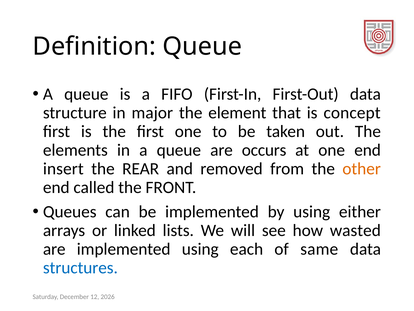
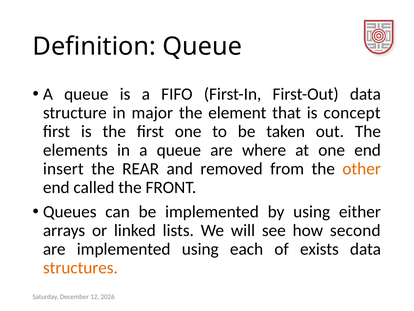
occurs: occurs -> where
wasted: wasted -> second
same: same -> exists
structures colour: blue -> orange
